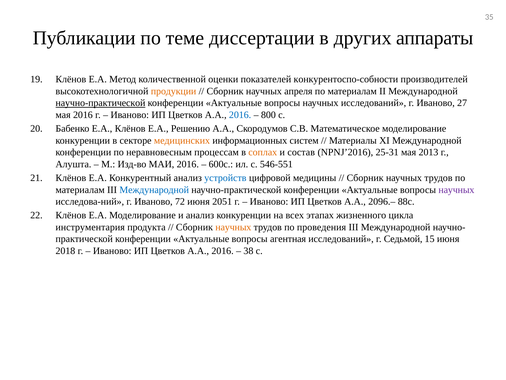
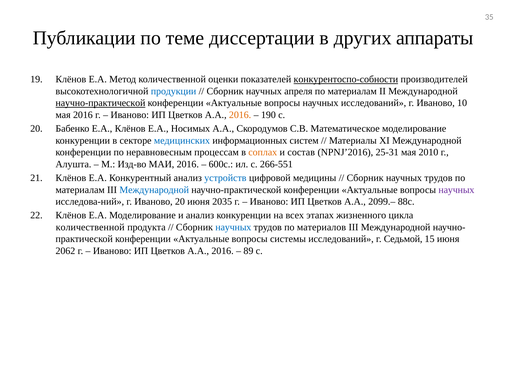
конкурентоспо-собности underline: none -> present
продукции colour: orange -> blue
27: 27 -> 10
2016 at (240, 115) colour: blue -> orange
800: 800 -> 190
Решению: Решению -> Носимых
медицинских colour: orange -> blue
2013: 2013 -> 2010
546-551: 546-551 -> 266-551
Иваново 72: 72 -> 20
2051: 2051 -> 2035
2096.–: 2096.– -> 2099.–
инструментария at (90, 227): инструментария -> количественной
научных at (233, 227) colour: orange -> blue
проведения: проведения -> материалов
агентная: агентная -> системы
2018: 2018 -> 2062
38: 38 -> 89
